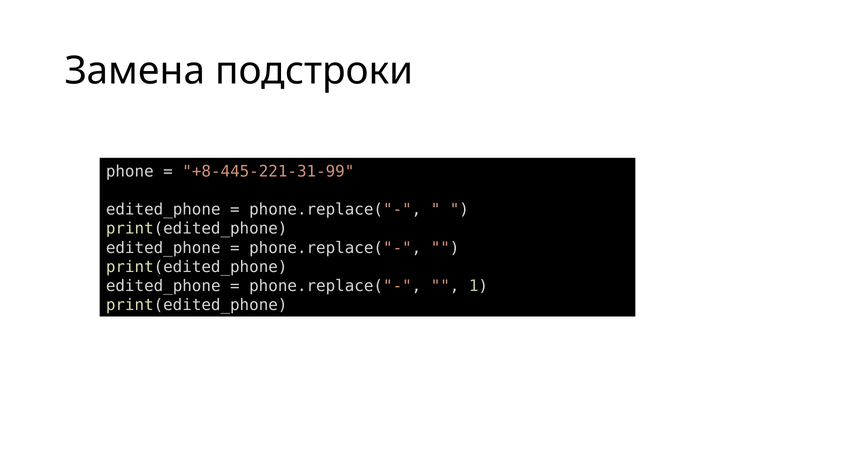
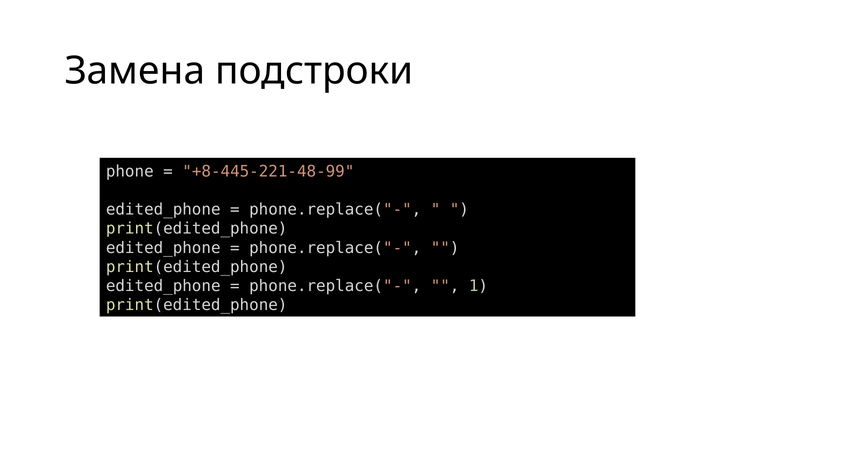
+8-445-221-31-99: +8-445-221-31-99 -> +8-445-221-48-99
